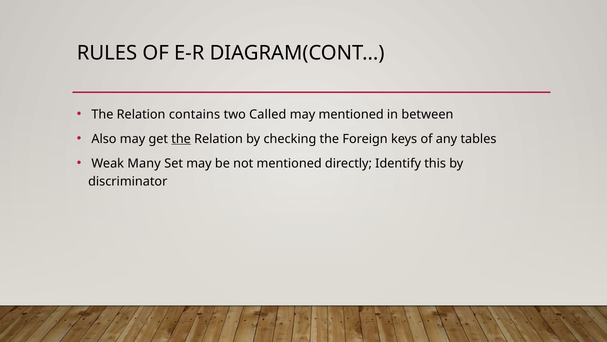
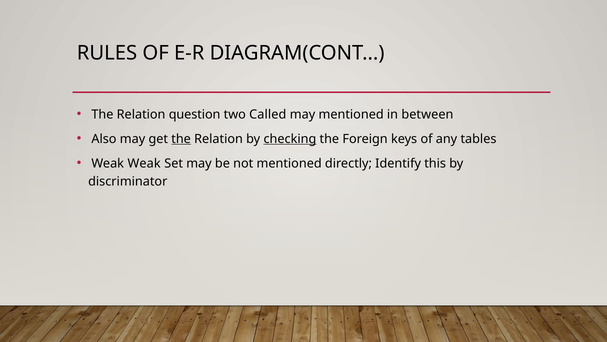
contains: contains -> question
checking underline: none -> present
Weak Many: Many -> Weak
